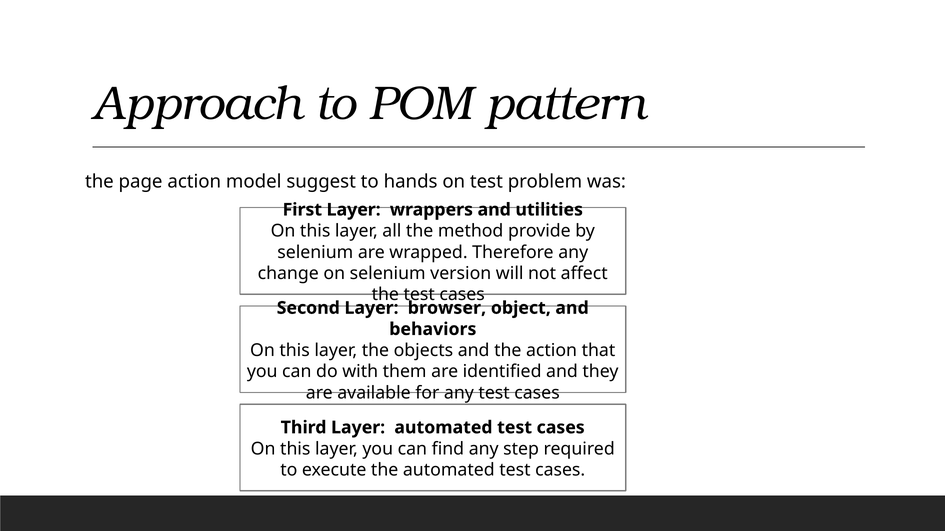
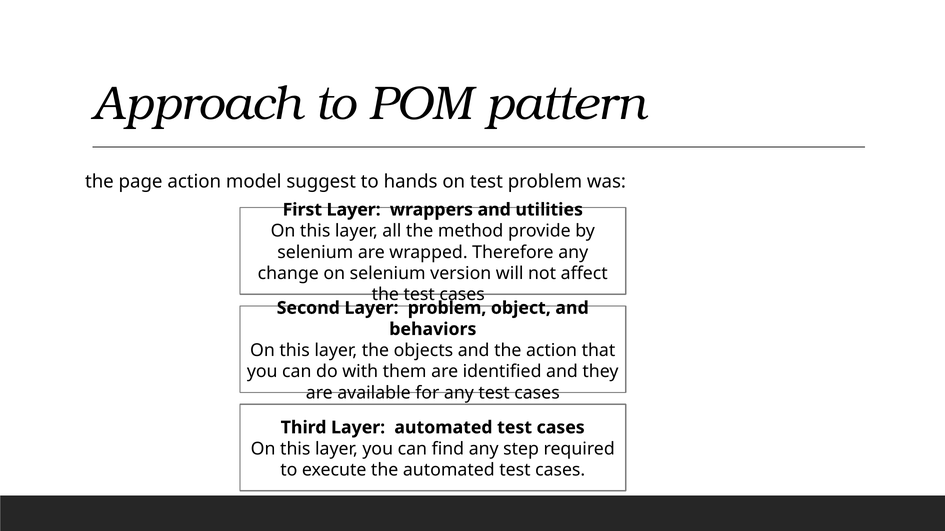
Layer browser: browser -> problem
